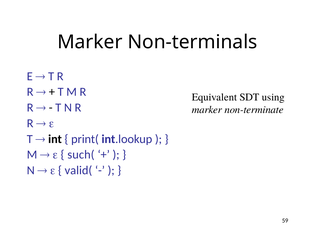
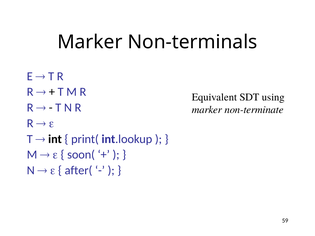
such(: such( -> soon(
valid(: valid( -> after(
